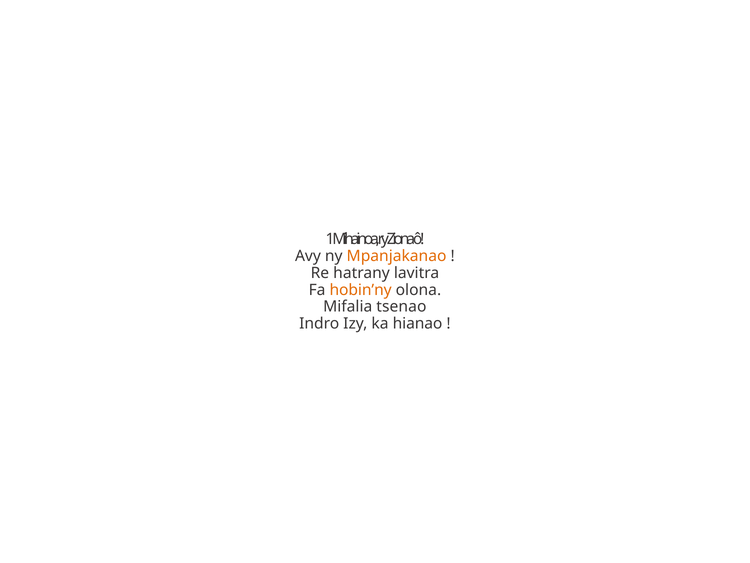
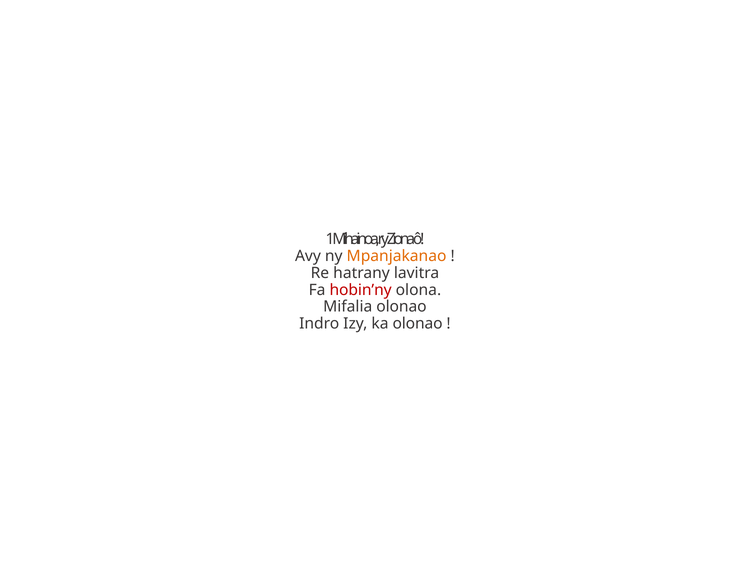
hobin’ny colour: orange -> red
Mifalia tsenao: tsenao -> olonao
ka hianao: hianao -> olonao
